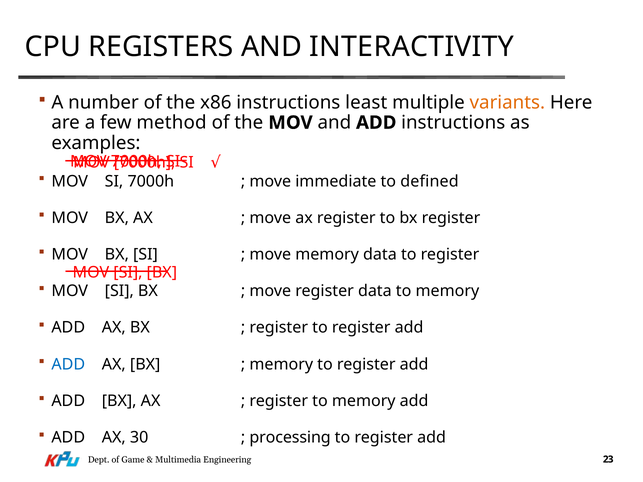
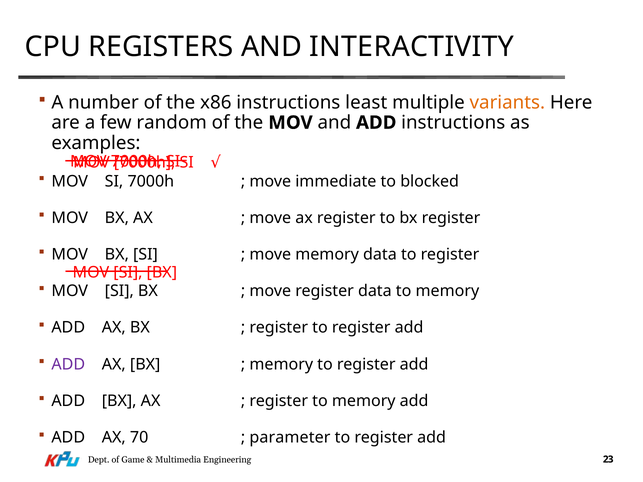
method: method -> random
defined: defined -> blocked
ADD at (68, 364) colour: blue -> purple
30: 30 -> 70
processing: processing -> parameter
